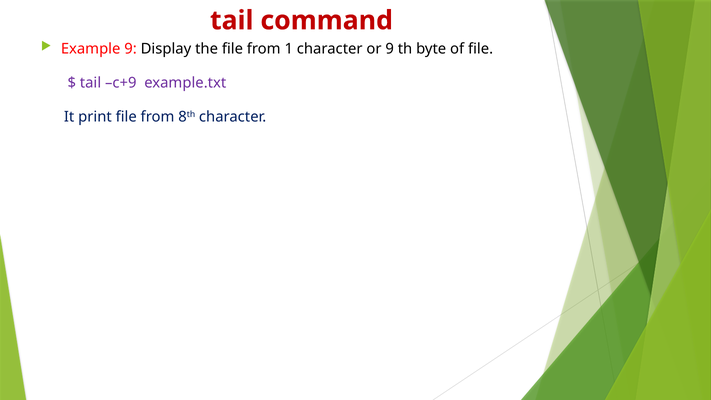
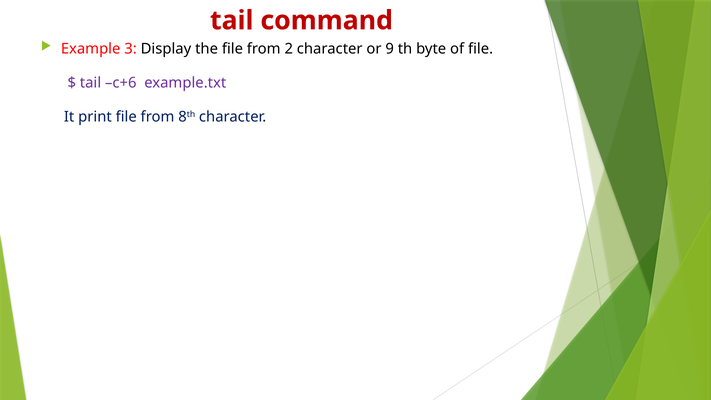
Example 9: 9 -> 3
1: 1 -> 2
c+9: c+9 -> c+6
